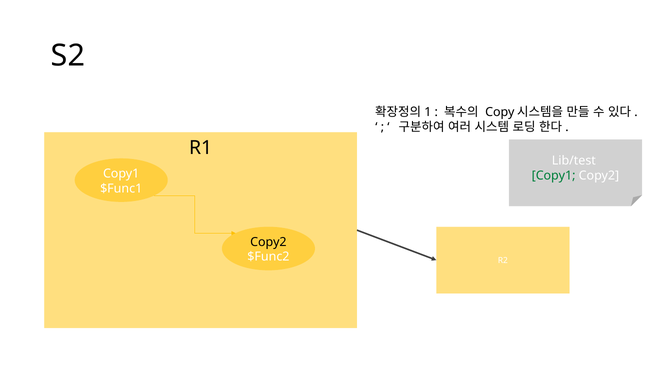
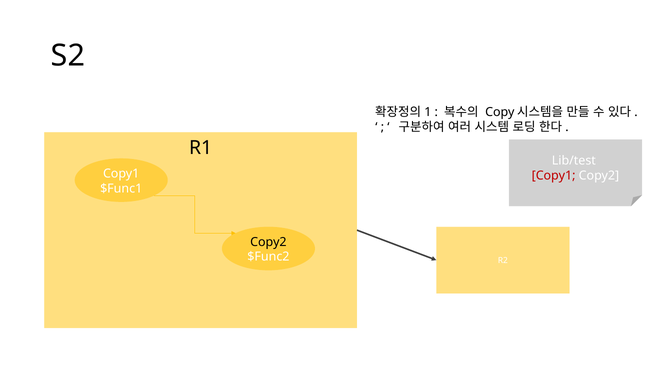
Copy1 at (554, 176) colour: green -> red
